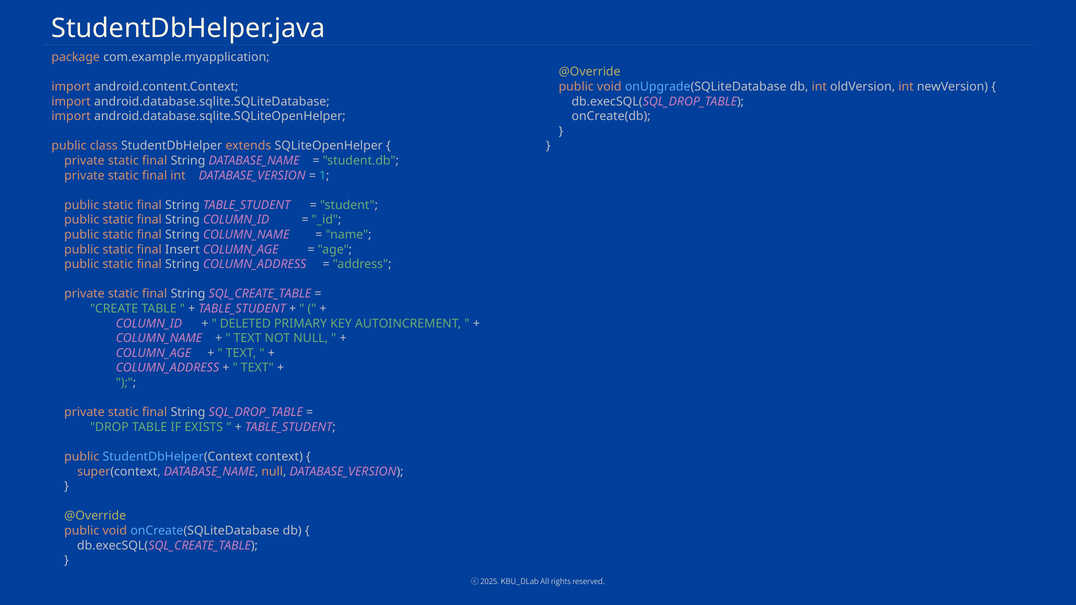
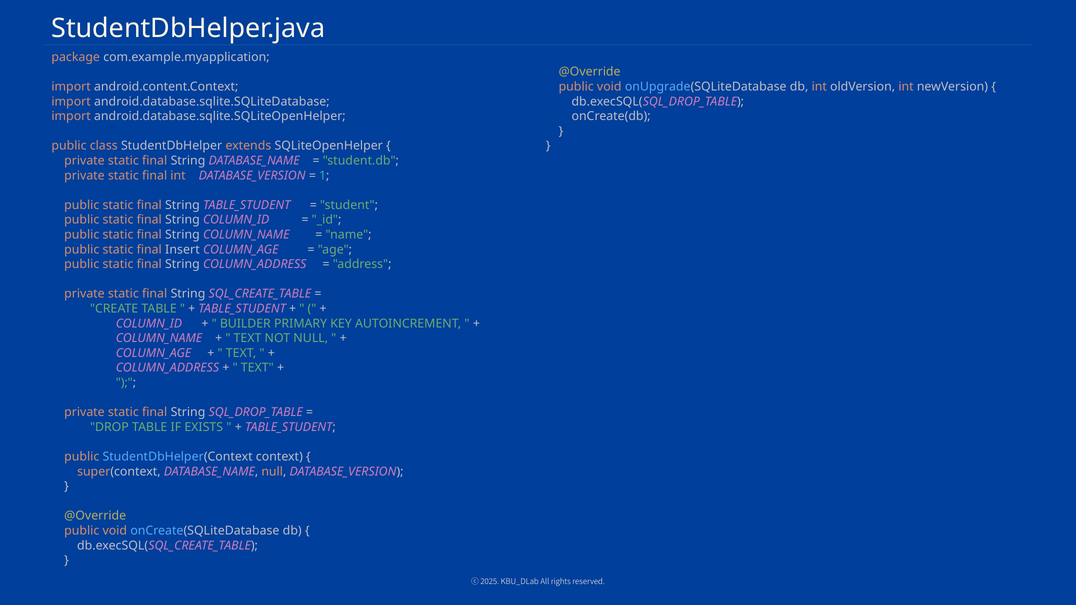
DELETED: DELETED -> BUILDER
